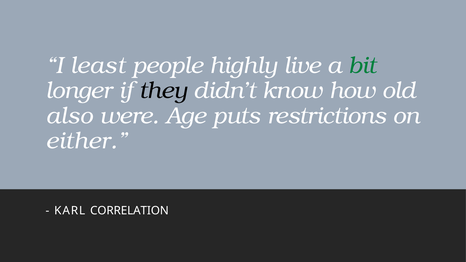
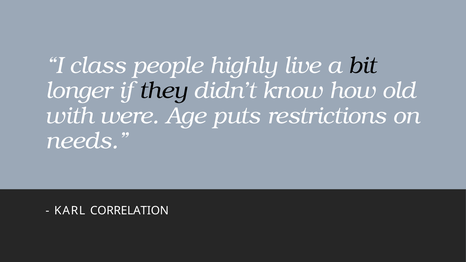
least: least -> class
bit colour: green -> black
also: also -> with
either: either -> needs
